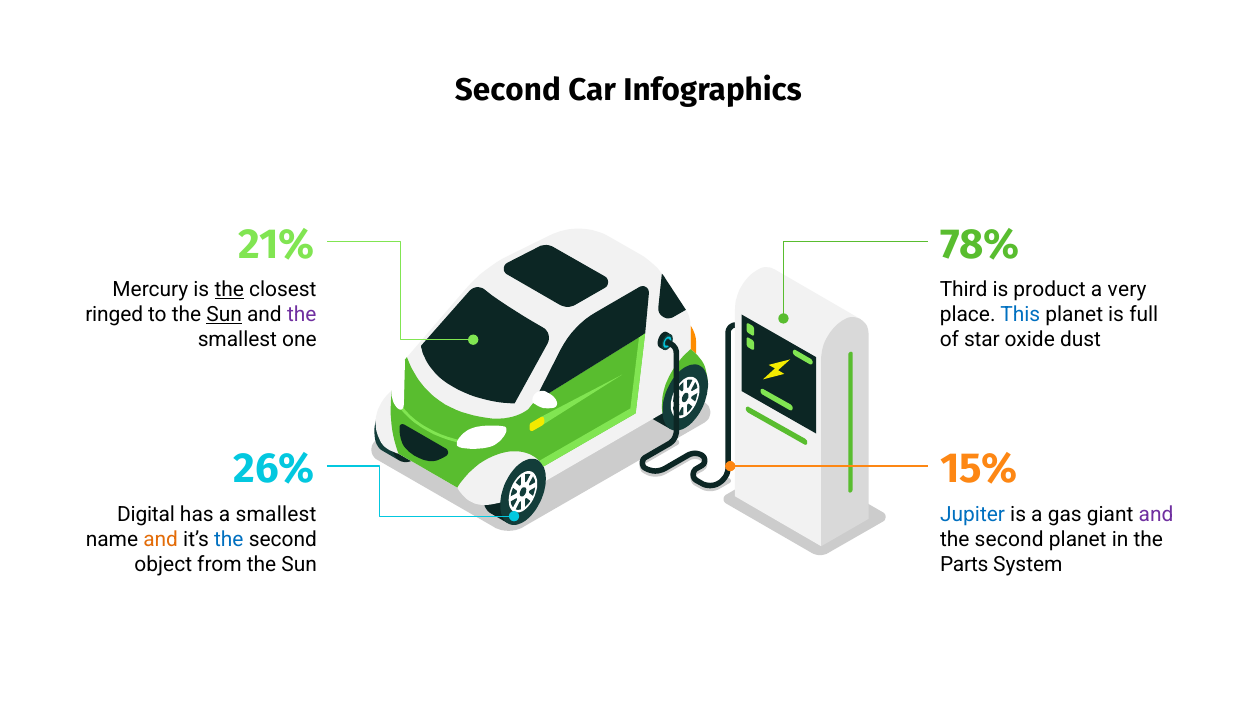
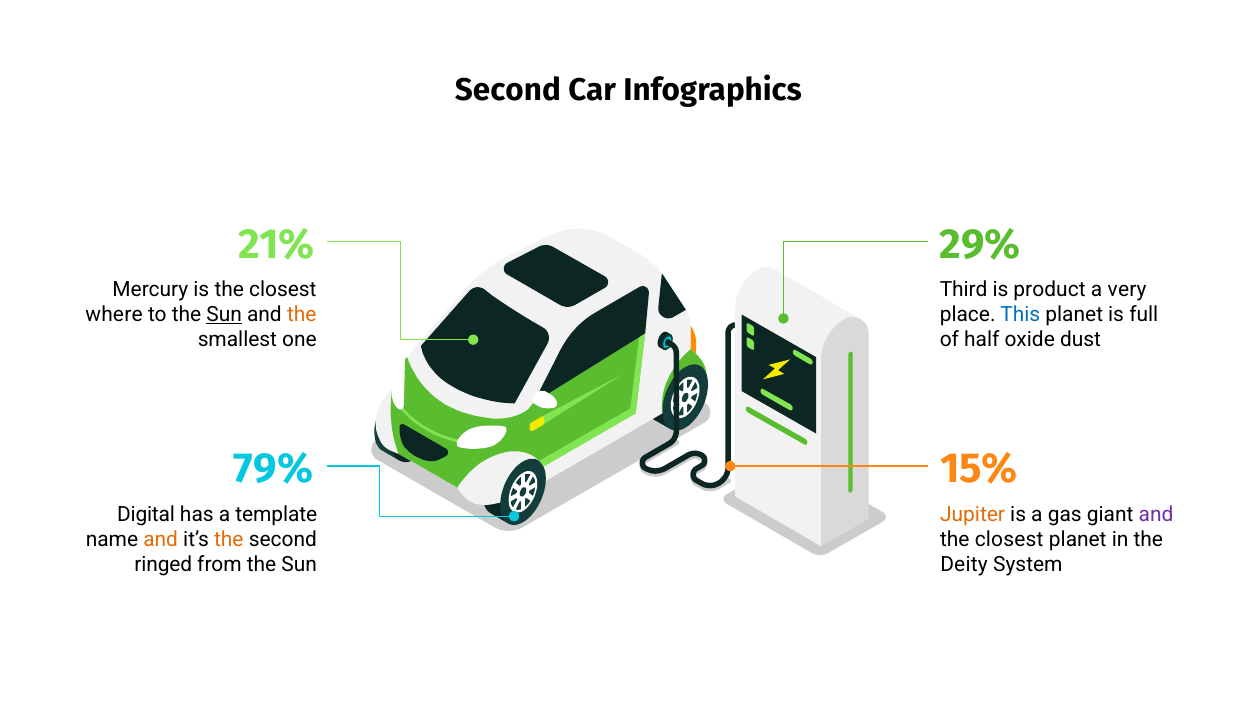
78%: 78% -> 29%
the at (229, 290) underline: present -> none
ringed: ringed -> where
the at (302, 315) colour: purple -> orange
star: star -> half
26%: 26% -> 79%
a smallest: smallest -> template
Jupiter colour: blue -> orange
the at (229, 540) colour: blue -> orange
second at (1009, 540): second -> closest
object: object -> ringed
Parts: Parts -> Deity
